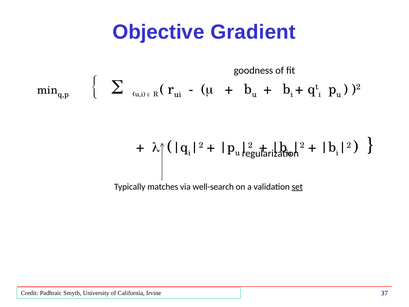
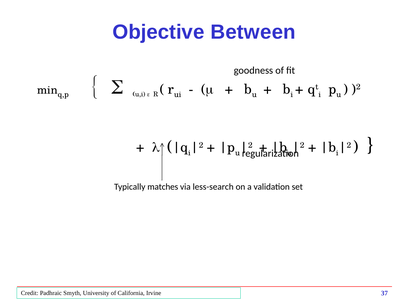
Gradient: Gradient -> Between
well-search: well-search -> less-search
set underline: present -> none
